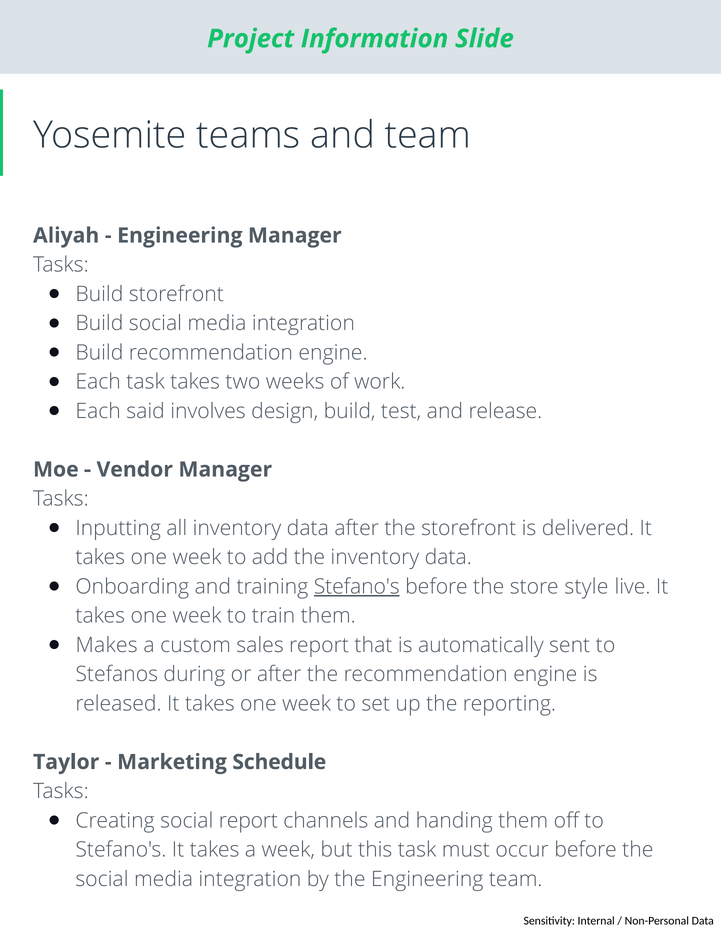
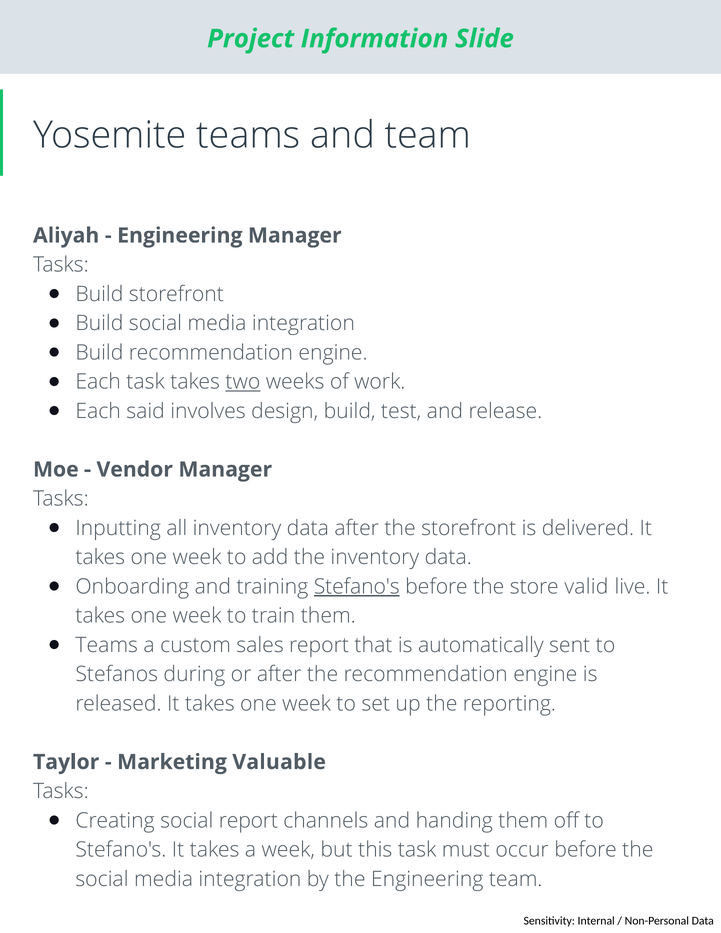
two underline: none -> present
style: style -> valid
Makes at (107, 645): Makes -> Teams
Schedule: Schedule -> Valuable
